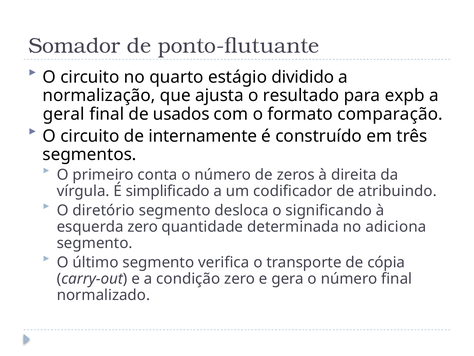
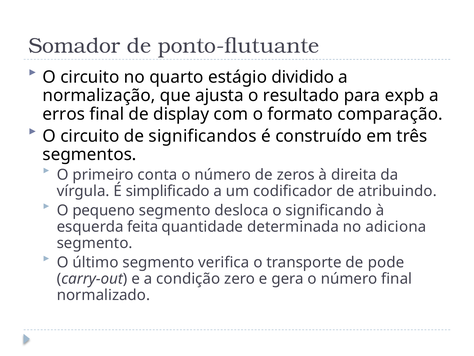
geral: geral -> erros
usados: usados -> display
internamente: internamente -> significandos
diretório: diretório -> pequeno
esquerda zero: zero -> feita
cópia: cópia -> pode
